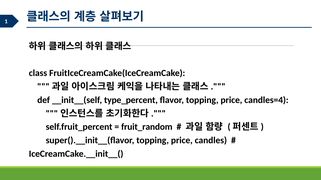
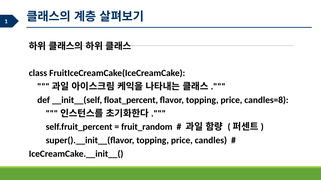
type_percent: type_percent -> float_percent
candles=4: candles=4 -> candles=8
